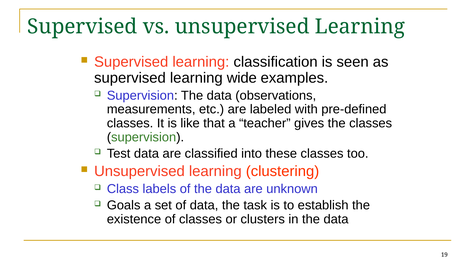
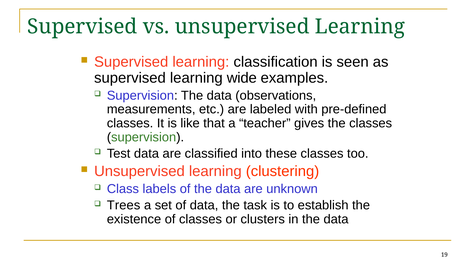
Goals: Goals -> Trees
